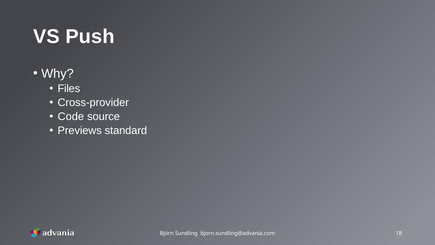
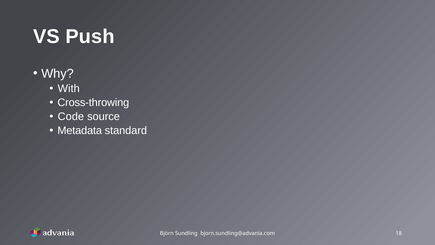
Files: Files -> With
Cross-provider: Cross-provider -> Cross-throwing
Previews: Previews -> Metadata
